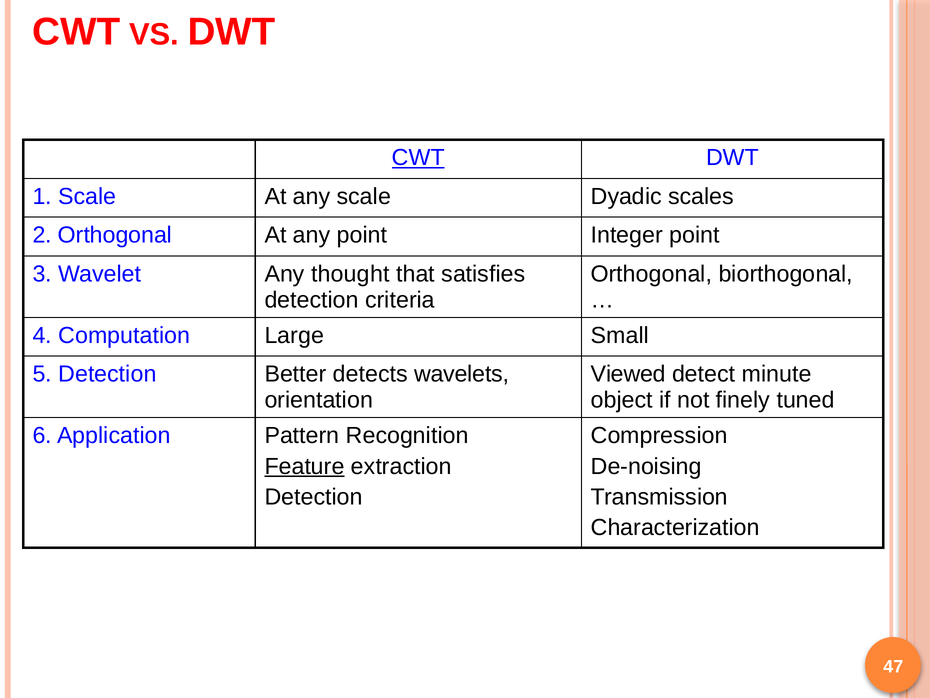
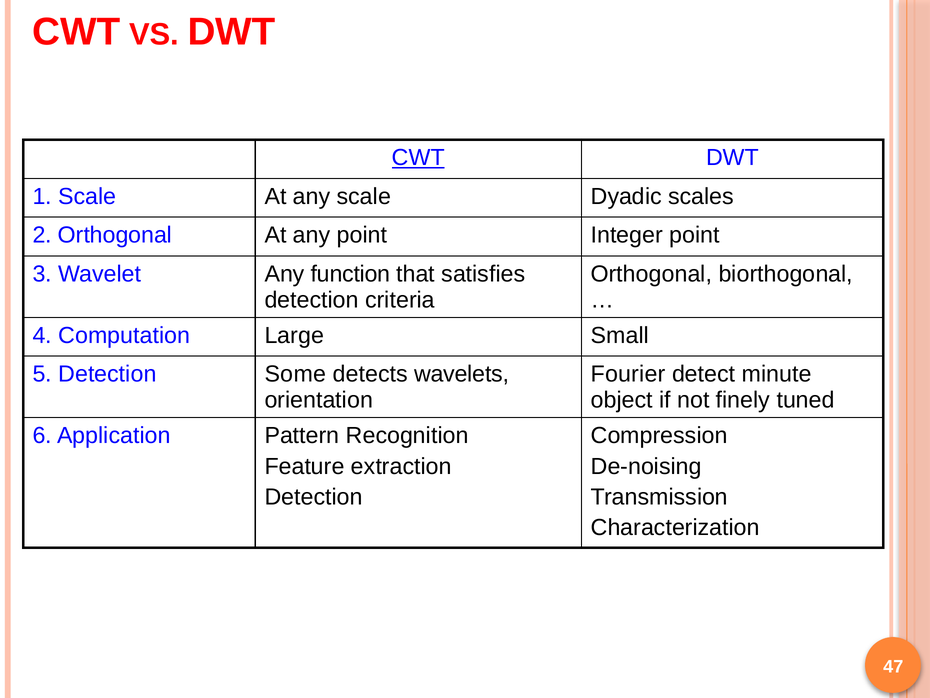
thought: thought -> function
Better: Better -> Some
Viewed: Viewed -> Fourier
Feature underline: present -> none
